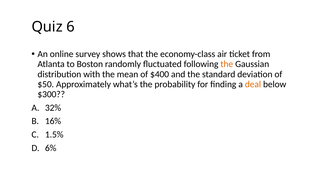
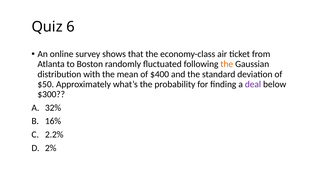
deal colour: orange -> purple
1.5%: 1.5% -> 2.2%
6%: 6% -> 2%
